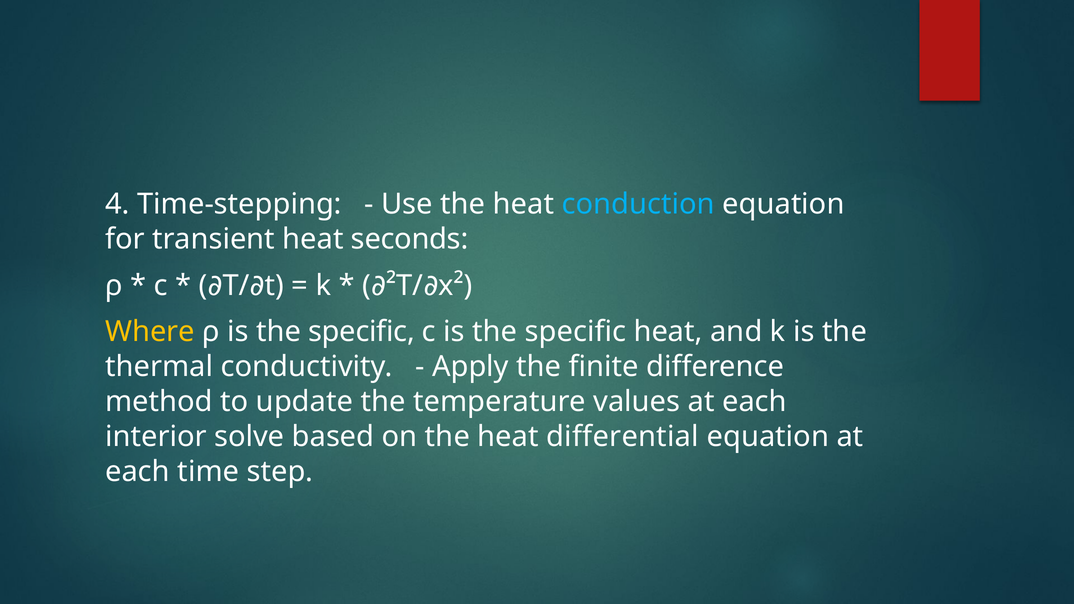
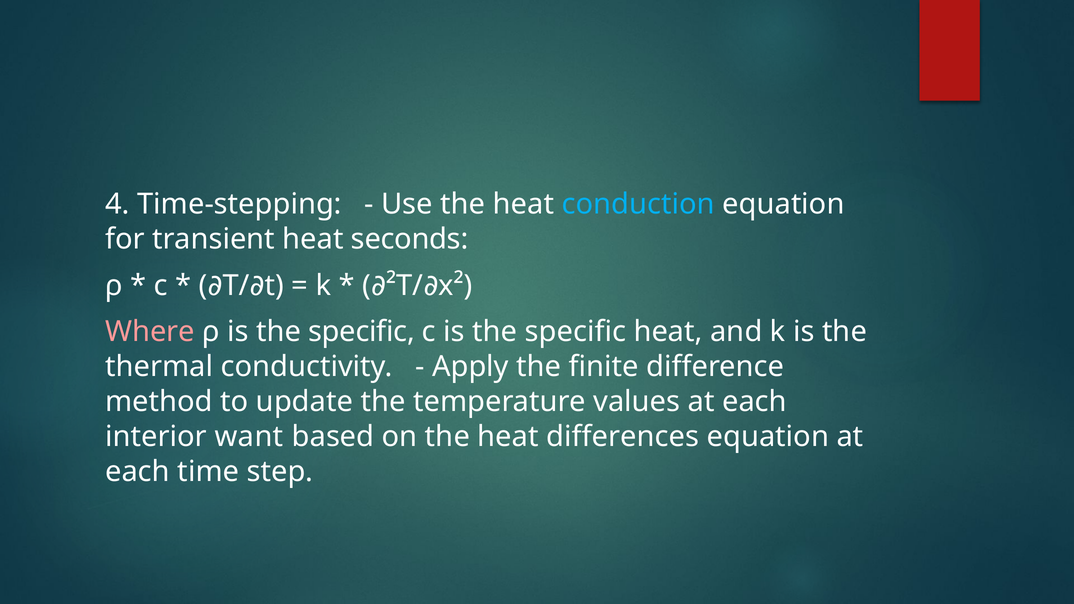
Where colour: yellow -> pink
solve: solve -> want
differential: differential -> differences
